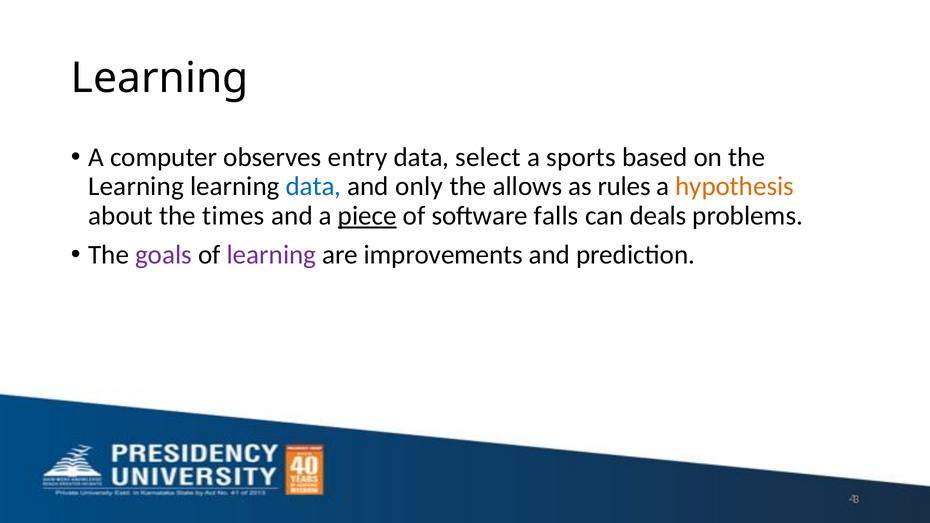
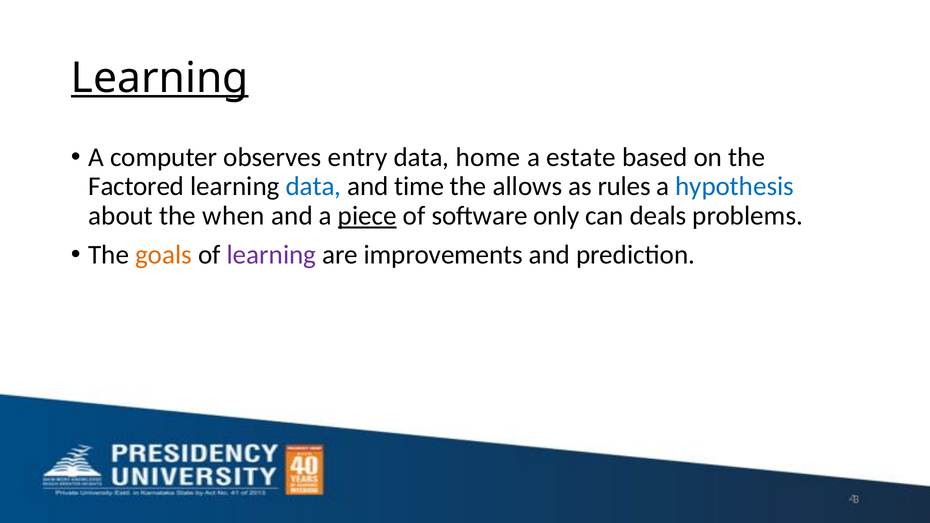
Learning at (160, 78) underline: none -> present
select: select -> home
sports: sports -> estate
Learning at (136, 187): Learning -> Factored
only: only -> time
hypothesis colour: orange -> blue
times: times -> when
falls: falls -> only
goals colour: purple -> orange
